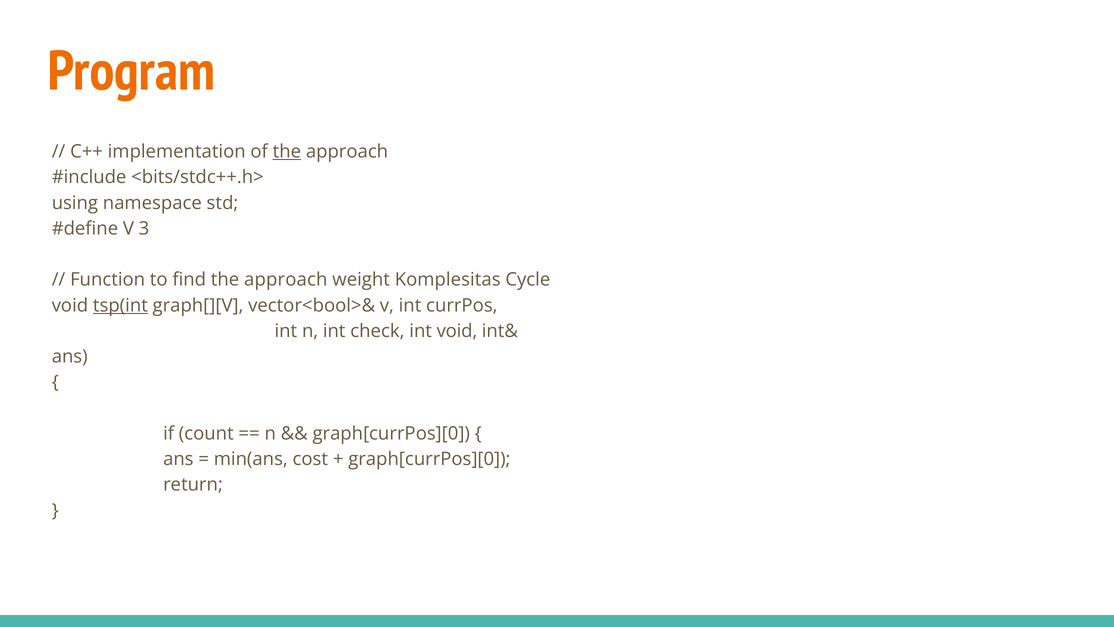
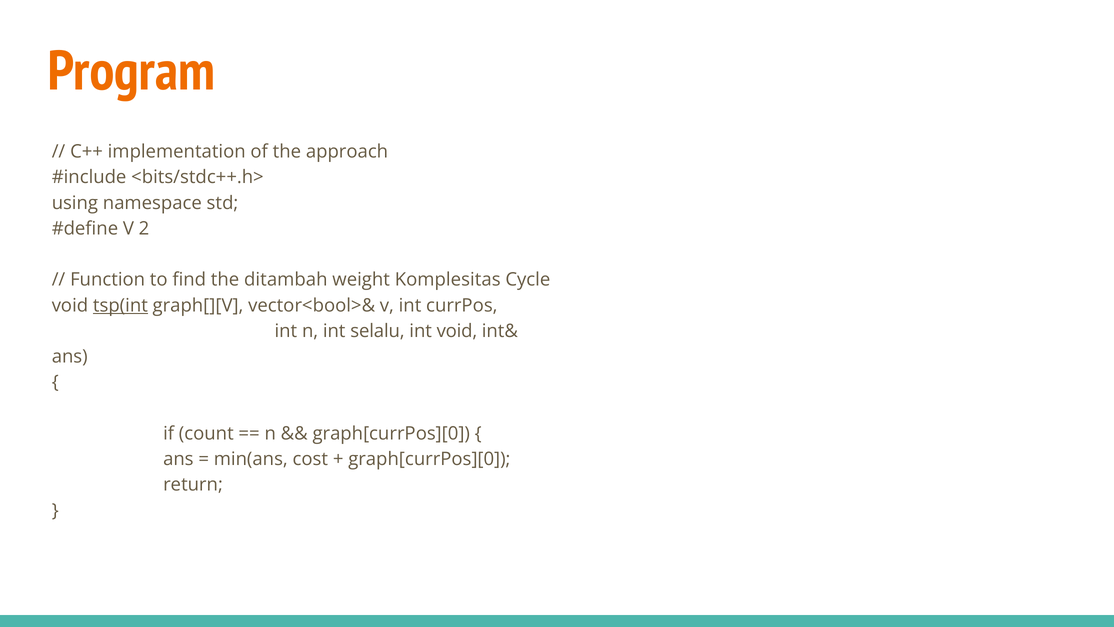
the at (287, 152) underline: present -> none
3: 3 -> 2
find the approach: approach -> ditambah
check: check -> selalu
